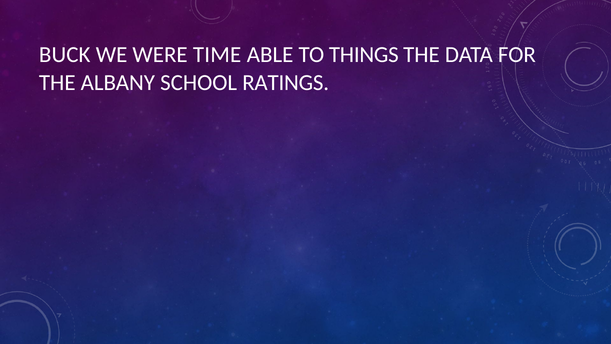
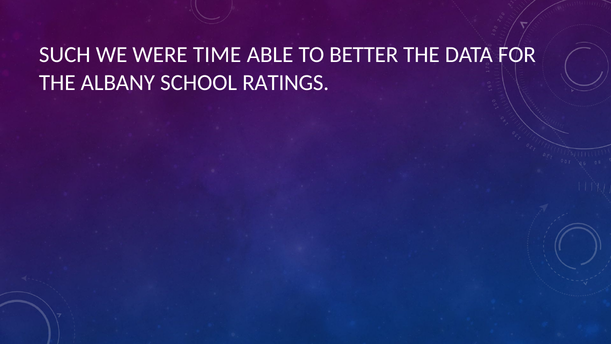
BUCK: BUCK -> SUCH
THINGS: THINGS -> BETTER
